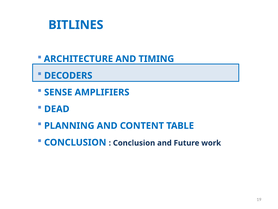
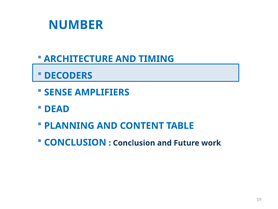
BITLINES: BITLINES -> NUMBER
